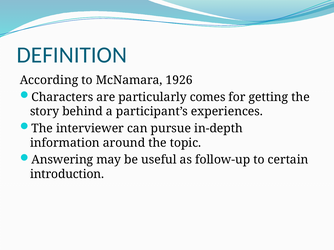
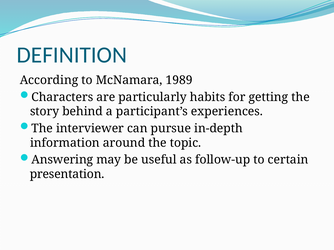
1926: 1926 -> 1989
comes: comes -> habits
introduction: introduction -> presentation
